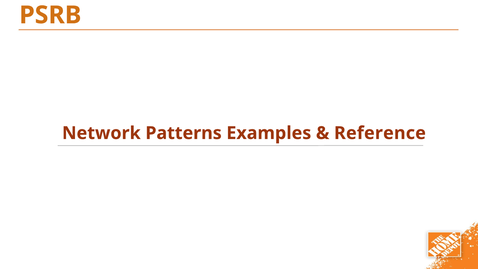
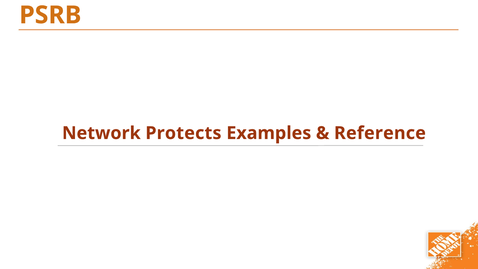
Patterns: Patterns -> Protects
